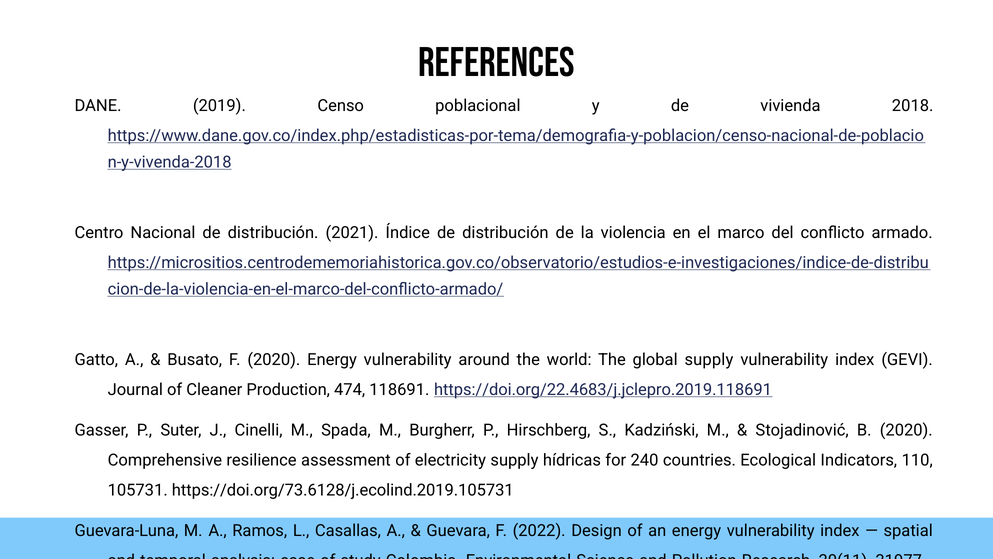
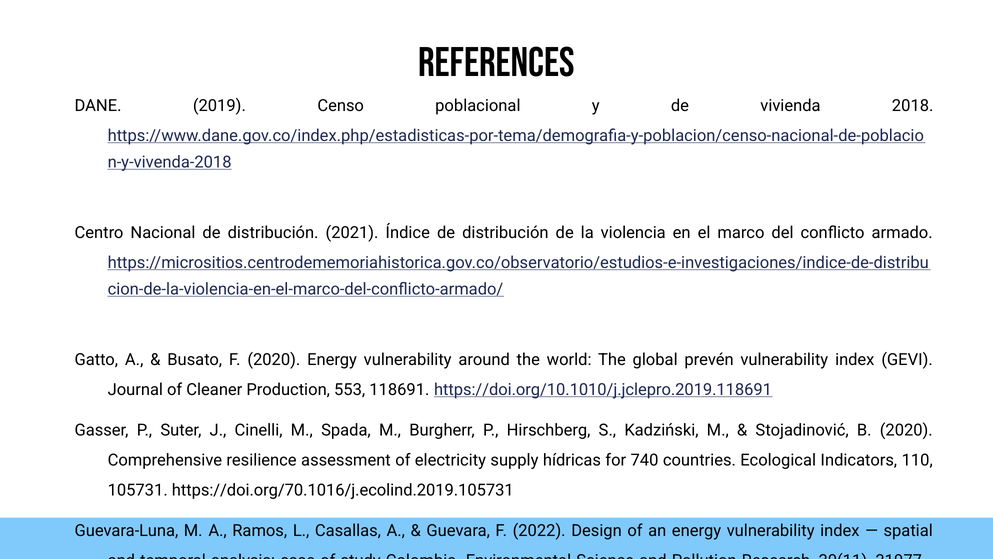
global supply: supply -> prevén
474: 474 -> 553
https://doi.org/22.4683/j.jclepro.2019.118691: https://doi.org/22.4683/j.jclepro.2019.118691 -> https://doi.org/10.1010/j.jclepro.2019.118691
240: 240 -> 740
https://doi.org/73.6128/j.ecolind.2019.105731: https://doi.org/73.6128/j.ecolind.2019.105731 -> https://doi.org/70.1016/j.ecolind.2019.105731
